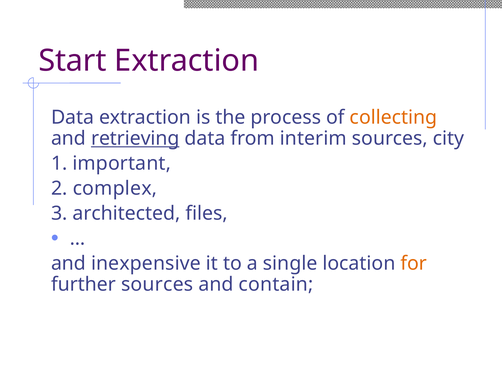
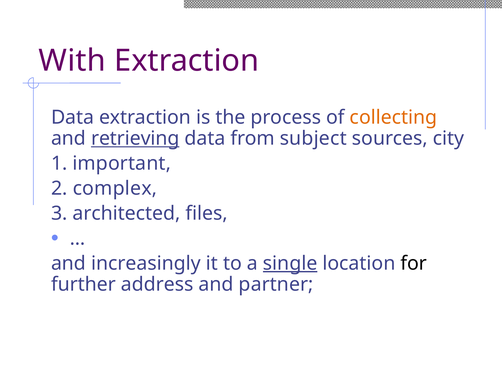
Start: Start -> With
interim: interim -> subject
inexpensive: inexpensive -> increasingly
single underline: none -> present
for colour: orange -> black
further sources: sources -> address
contain: contain -> partner
